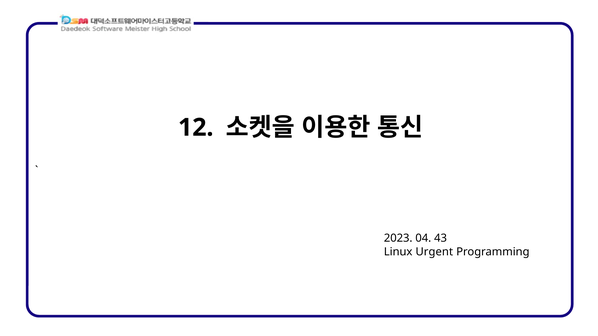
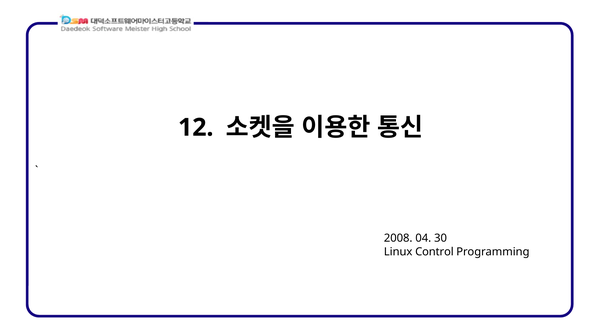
2023: 2023 -> 2008
43: 43 -> 30
Urgent: Urgent -> Control
